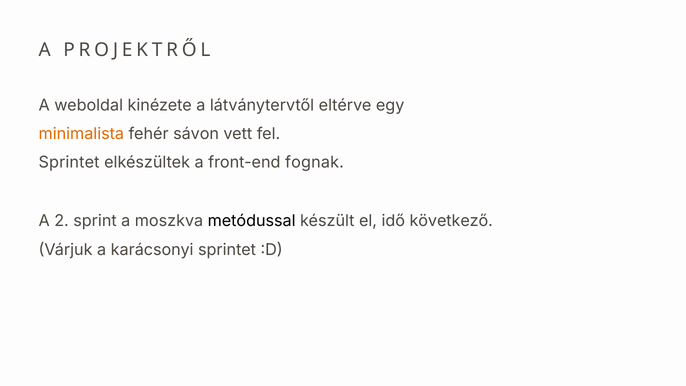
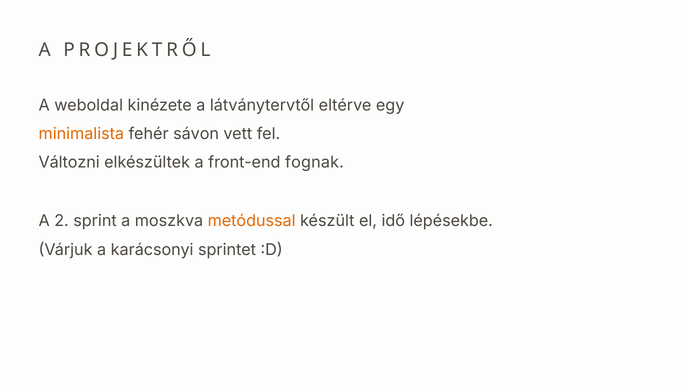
Sprintet at (69, 163): Sprintet -> Változni
metódussal colour: black -> orange
következő: következő -> lépésekbe
